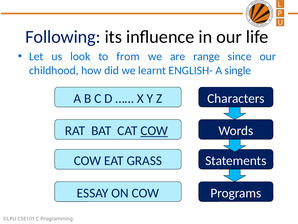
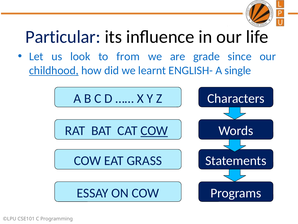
Following: Following -> Particular
range: range -> grade
childhood underline: none -> present
